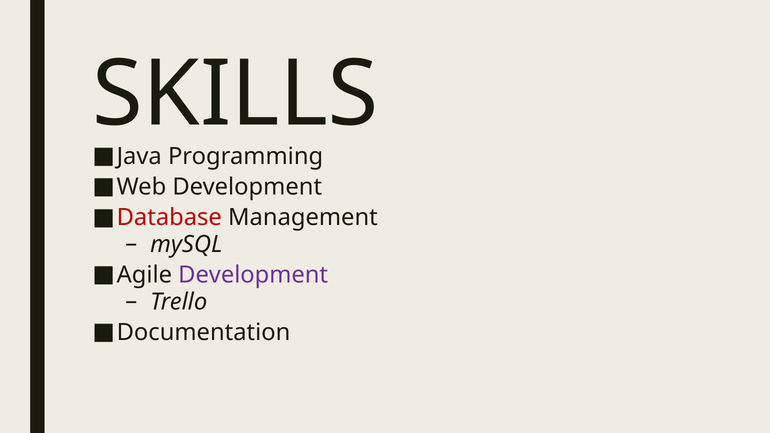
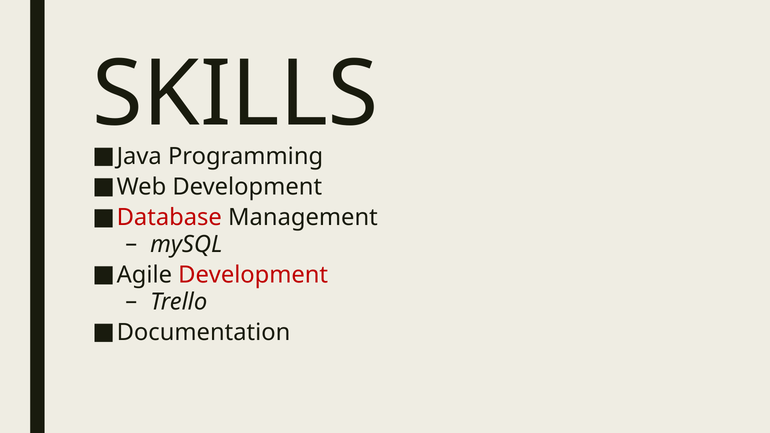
Development at (253, 275) colour: purple -> red
